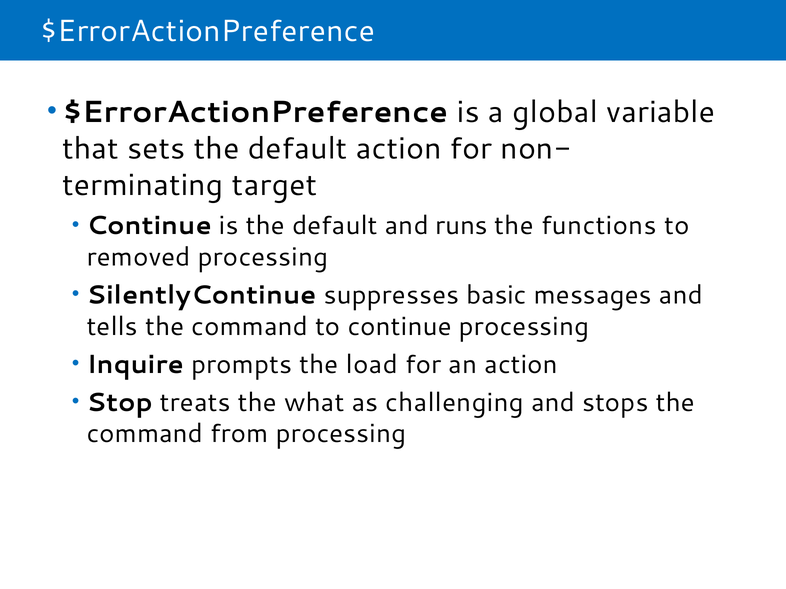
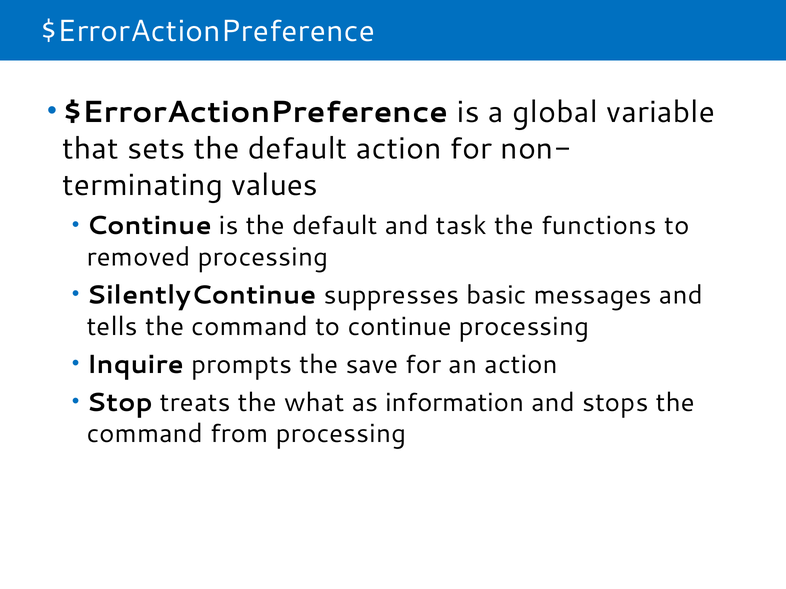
target: target -> values
runs: runs -> task
load: load -> save
challenging: challenging -> information
